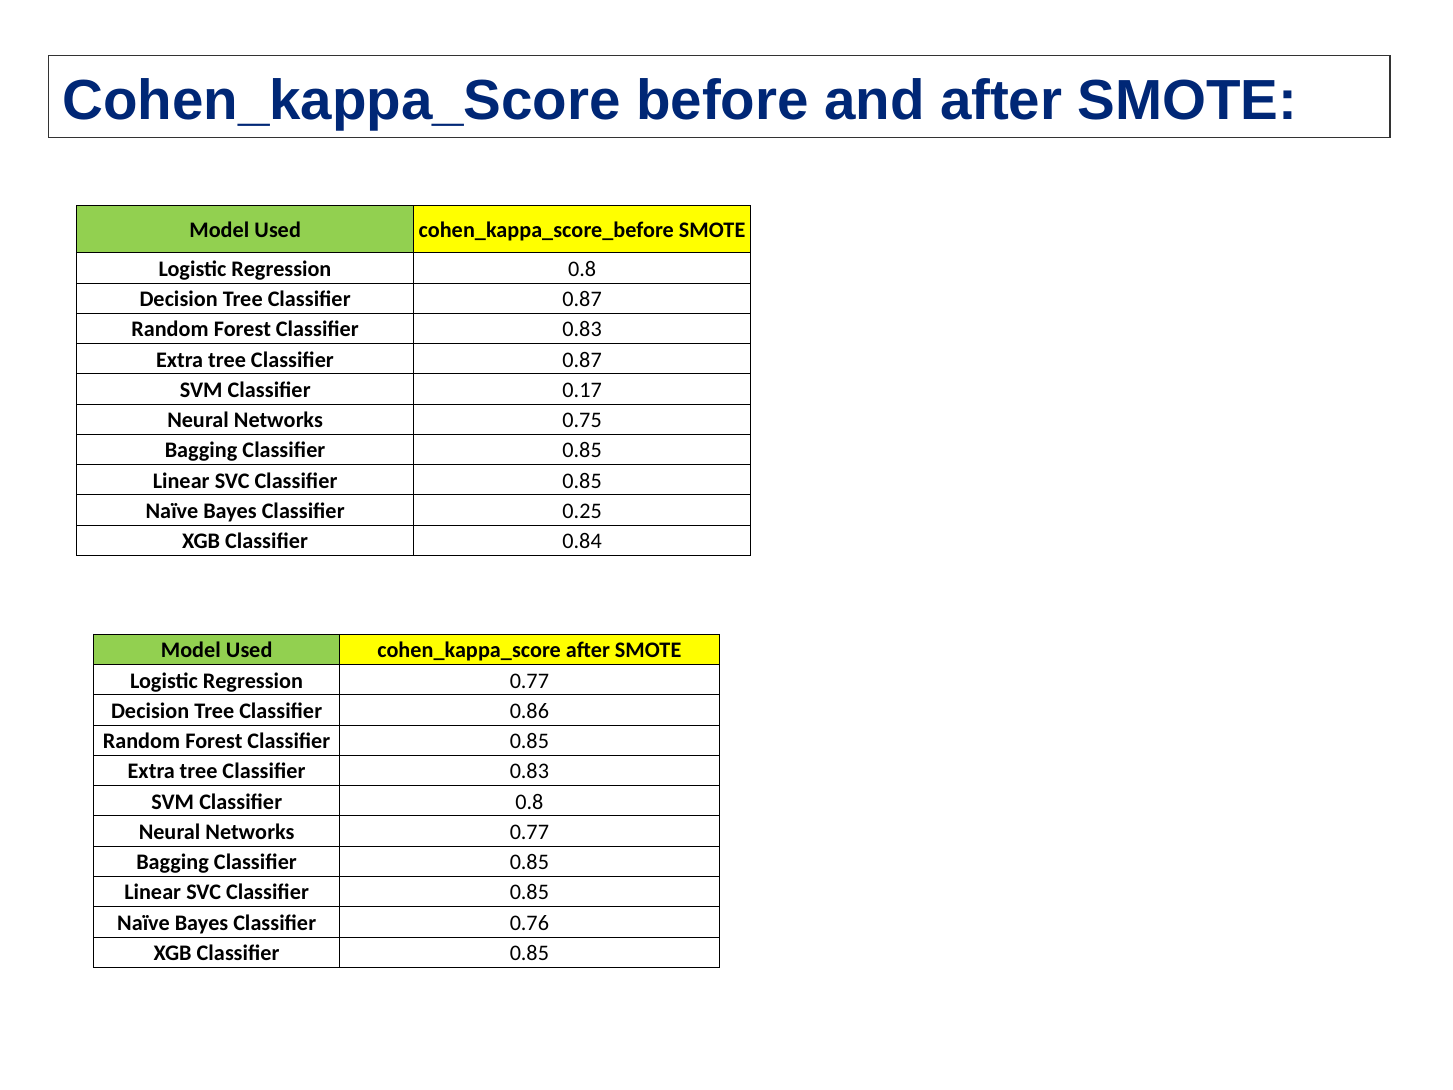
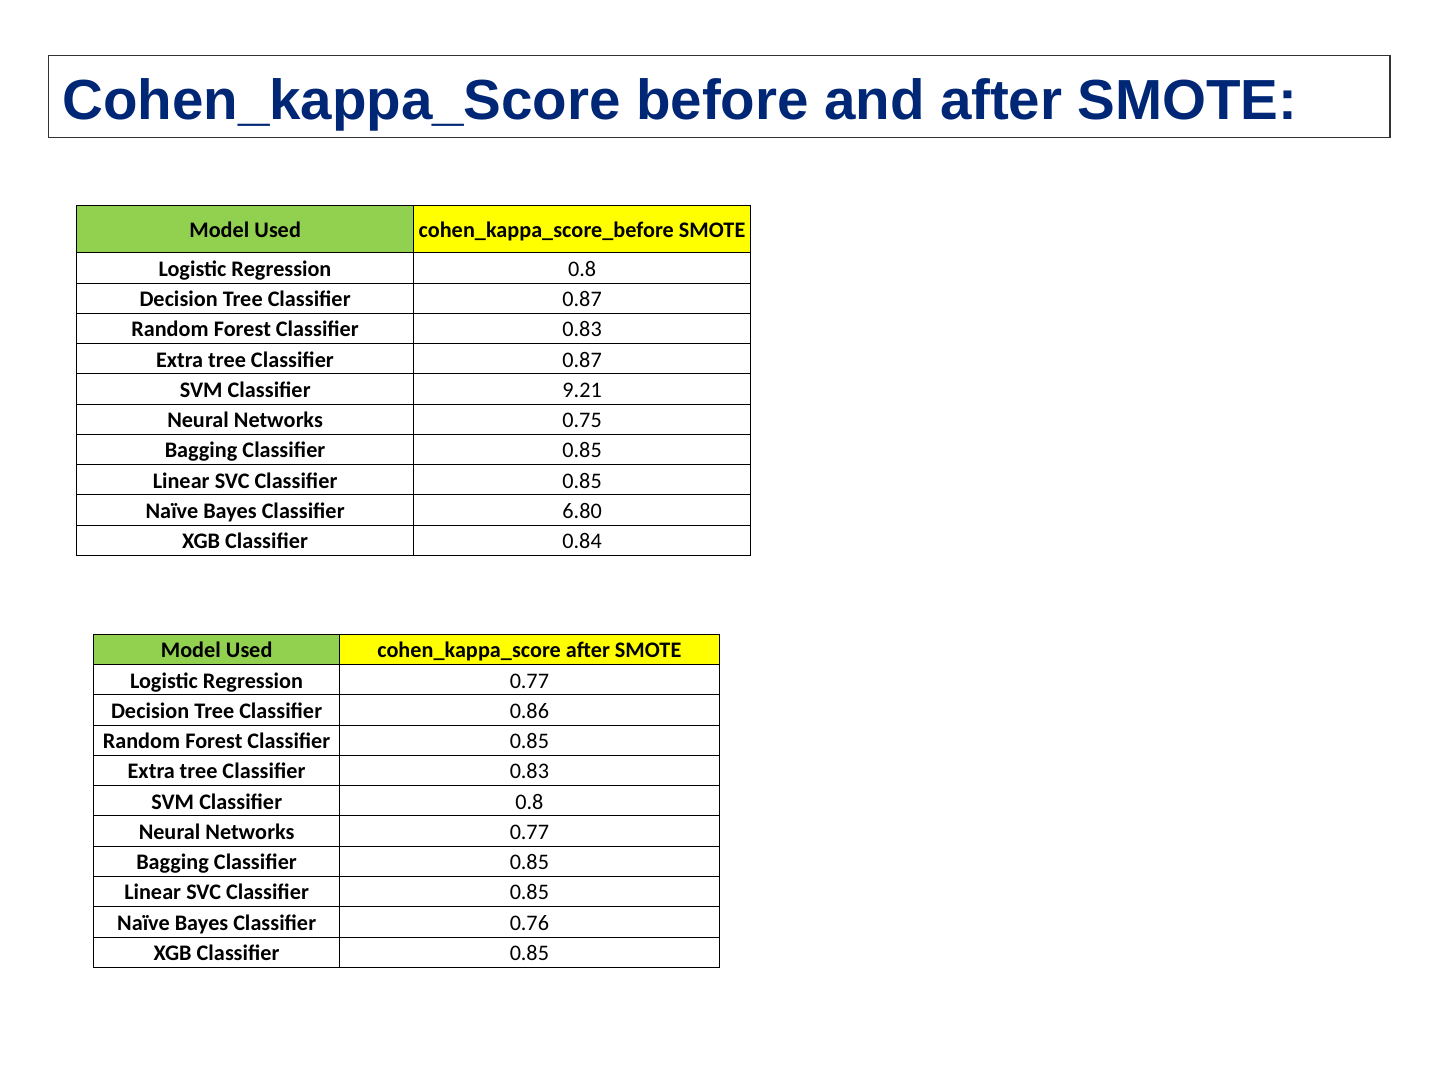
0.17: 0.17 -> 9.21
0.25: 0.25 -> 6.80
